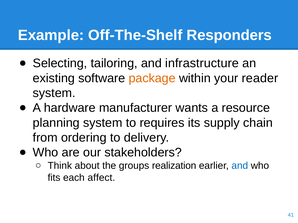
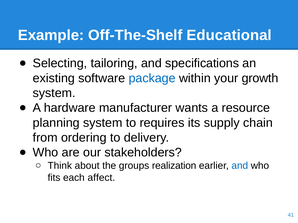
Responders: Responders -> Educational
infrastructure: infrastructure -> specifications
package colour: orange -> blue
reader: reader -> growth
